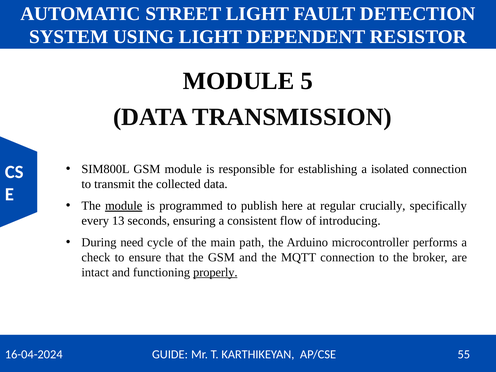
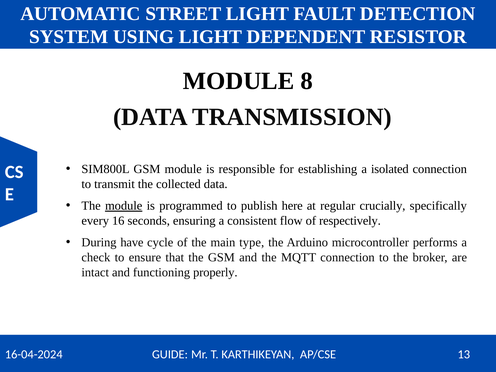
5: 5 -> 8
13: 13 -> 16
introducing: introducing -> respectively
need: need -> have
path: path -> type
properly underline: present -> none
55: 55 -> 13
